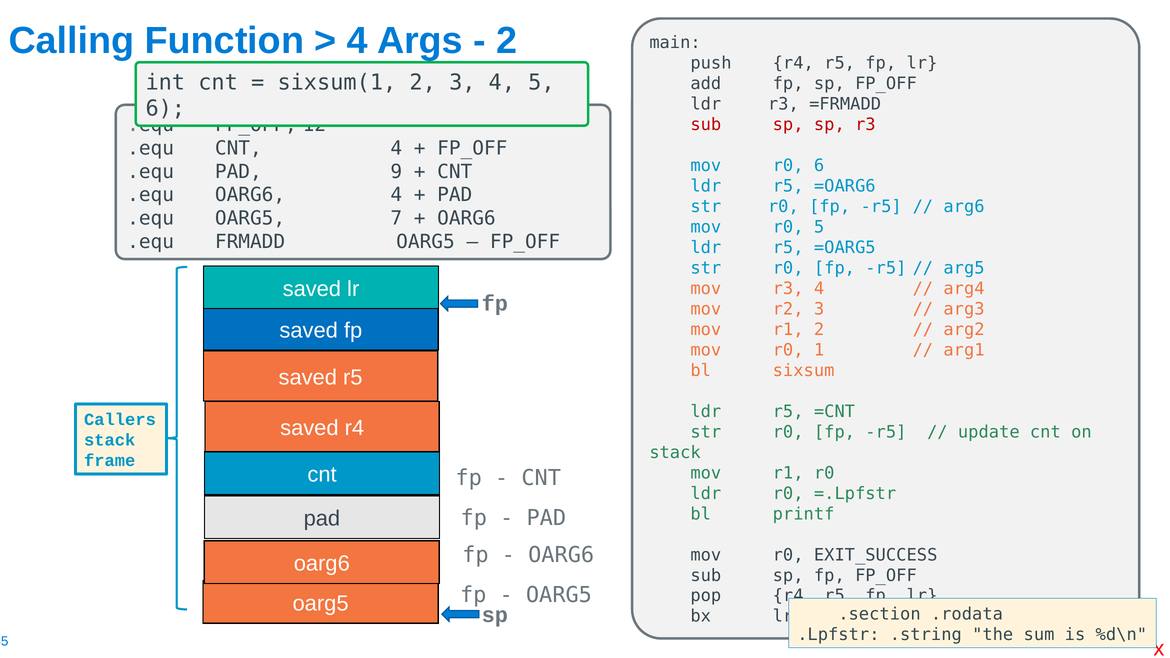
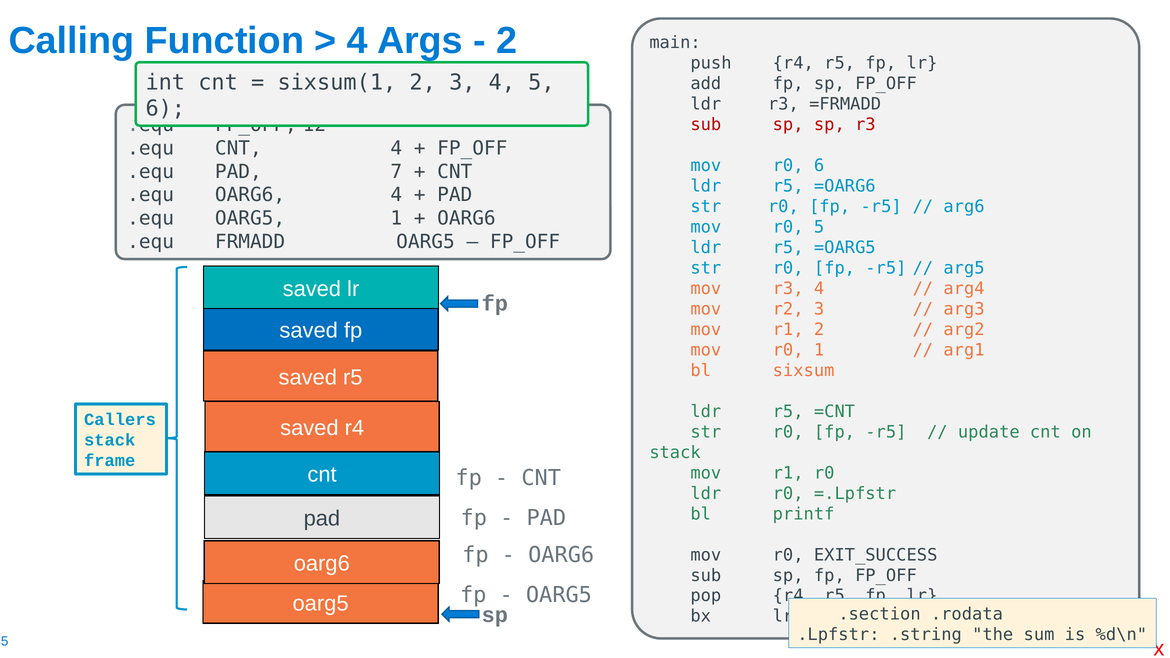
9: 9 -> 7
OARG5 7: 7 -> 1
